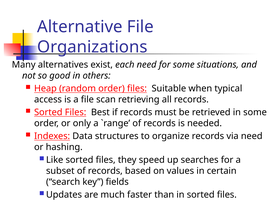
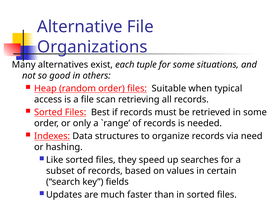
each need: need -> tuple
